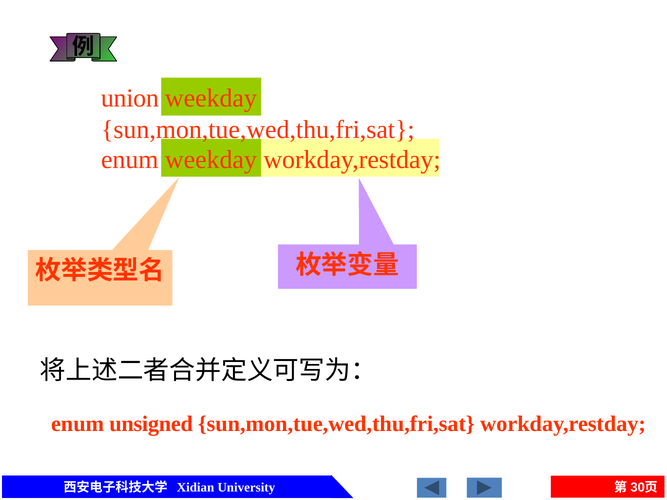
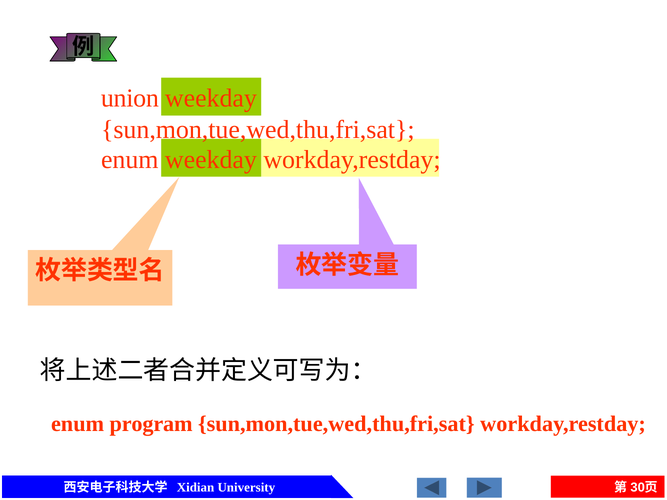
unsigned: unsigned -> program
